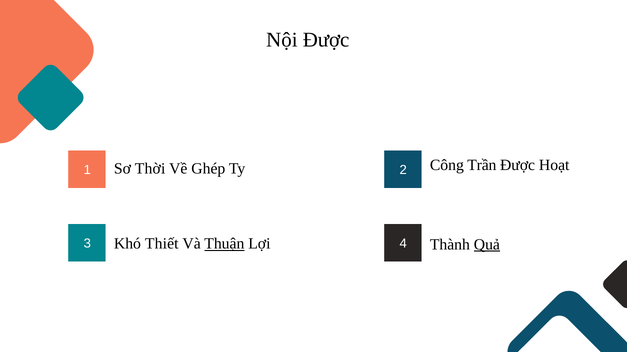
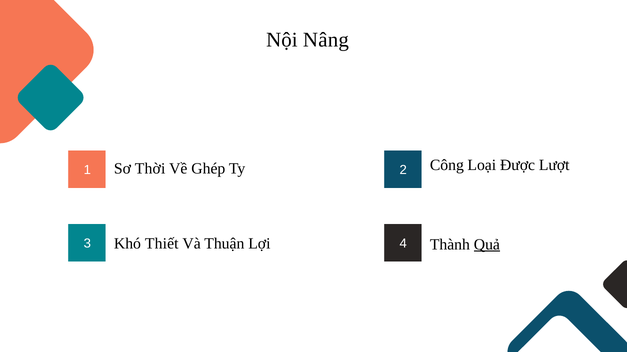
Nội Được: Được -> Nâng
Trần: Trần -> Loại
Hoạt: Hoạt -> Lượt
Thuận underline: present -> none
